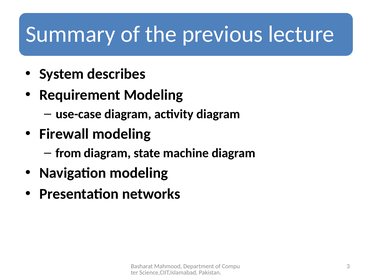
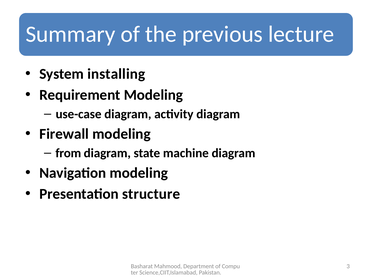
describes: describes -> installing
networks: networks -> structure
